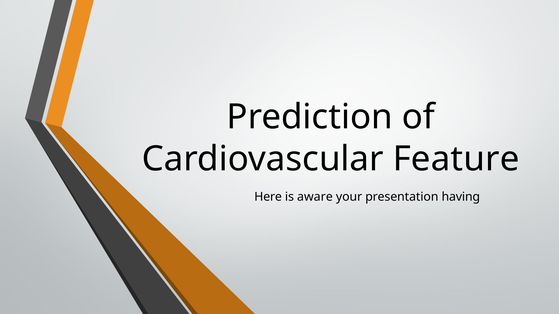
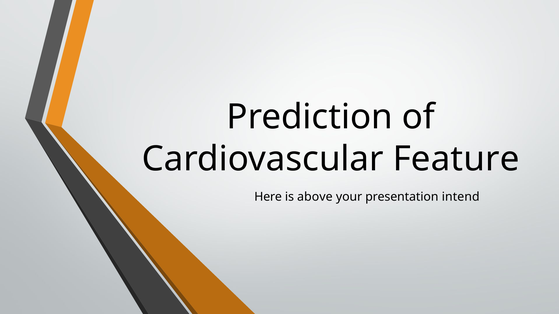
aware: aware -> above
having: having -> intend
